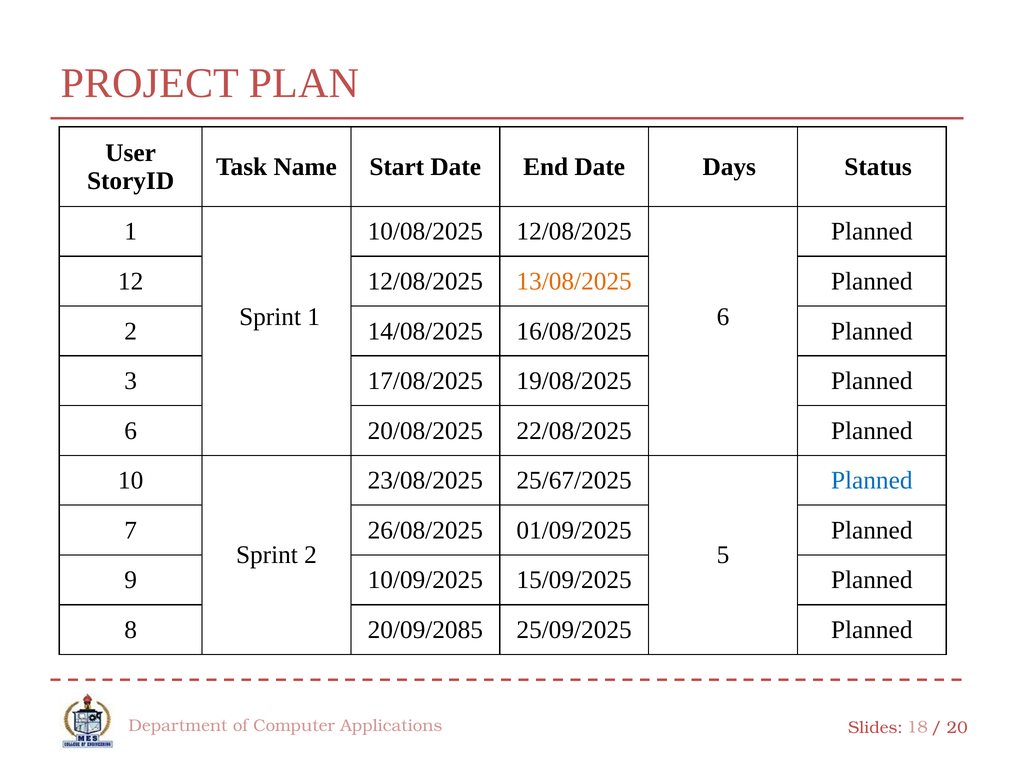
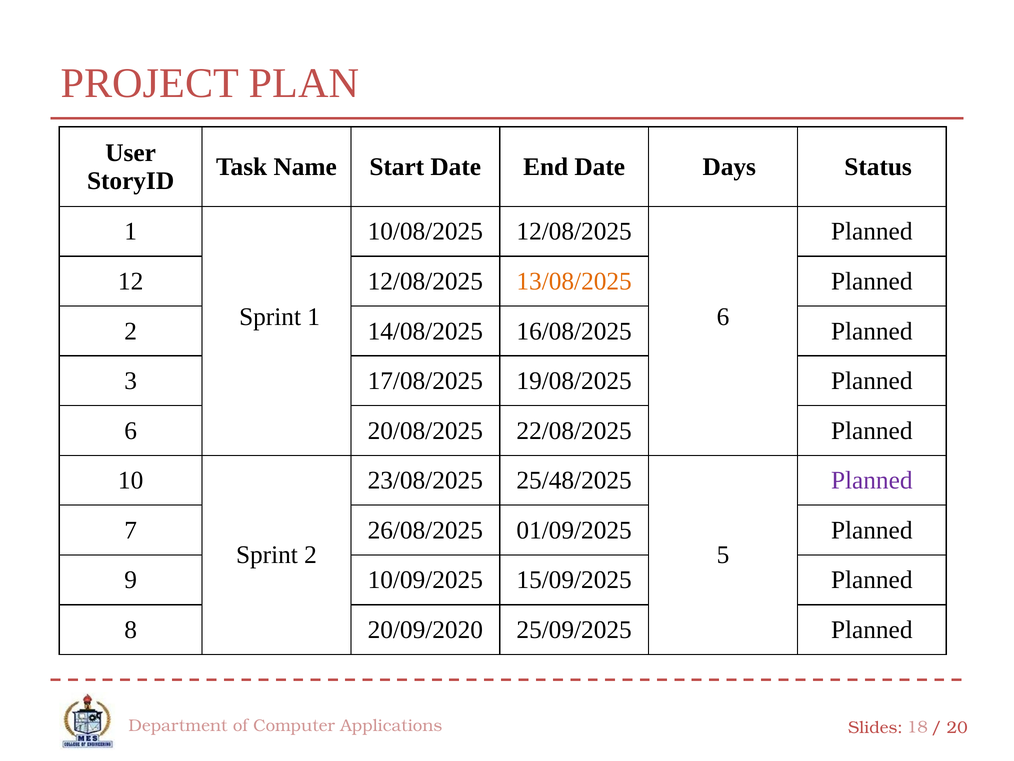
25/67/2025: 25/67/2025 -> 25/48/2025
Planned at (872, 480) colour: blue -> purple
20/09/2085: 20/09/2085 -> 20/09/2020
